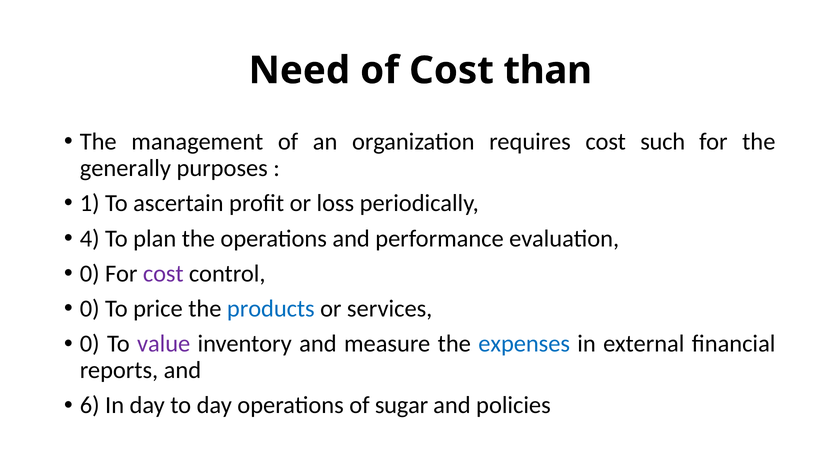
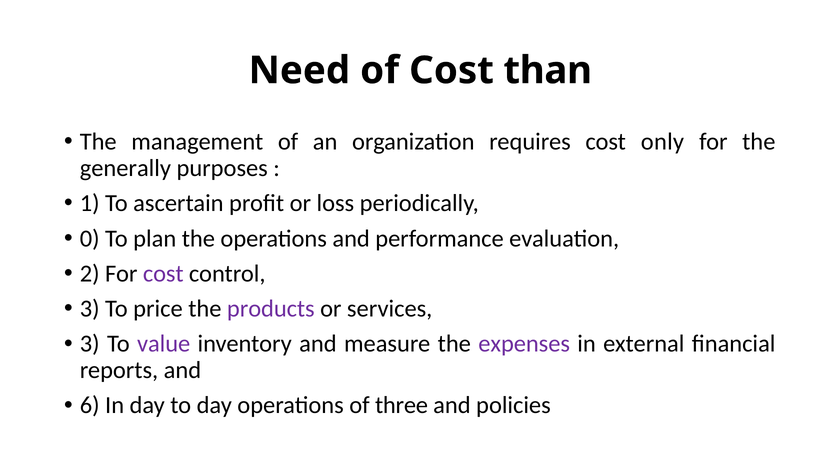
such: such -> only
4: 4 -> 0
0 at (90, 274): 0 -> 2
0 at (90, 309): 0 -> 3
products colour: blue -> purple
0 at (90, 344): 0 -> 3
expenses colour: blue -> purple
sugar: sugar -> three
